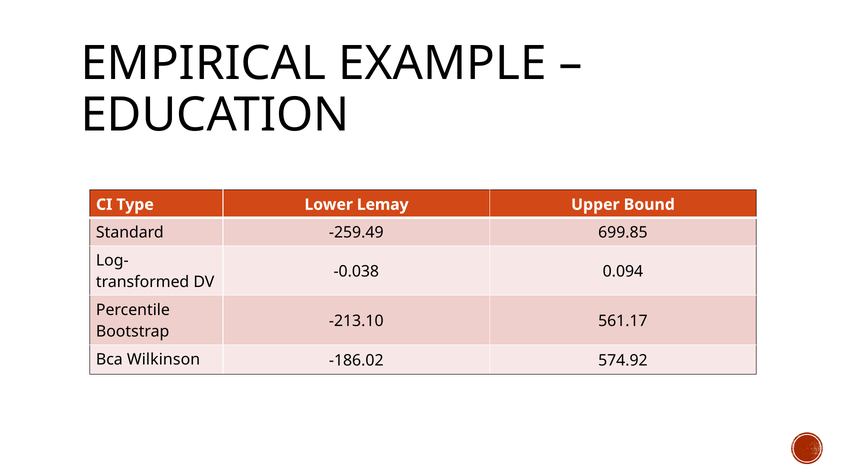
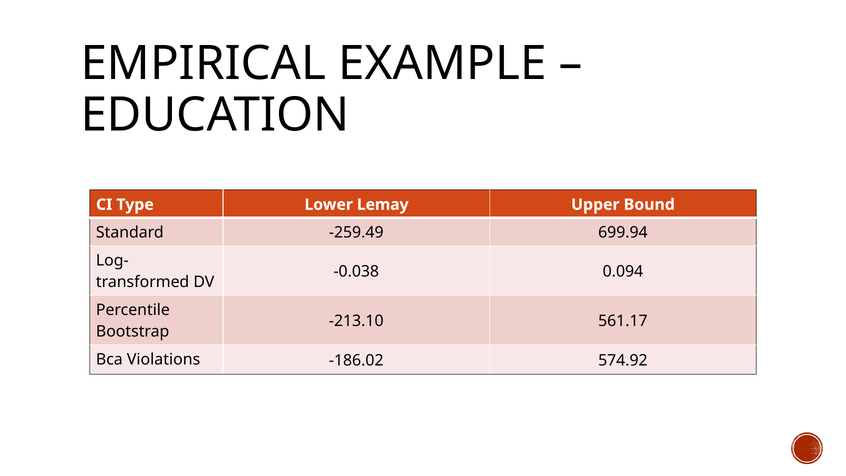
699.85: 699.85 -> 699.94
Wilkinson: Wilkinson -> Violations
